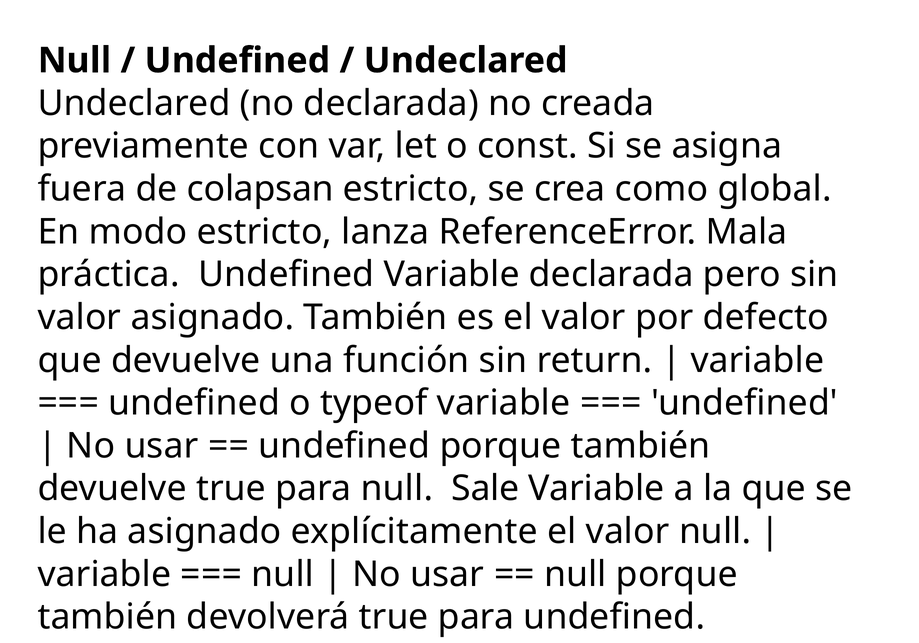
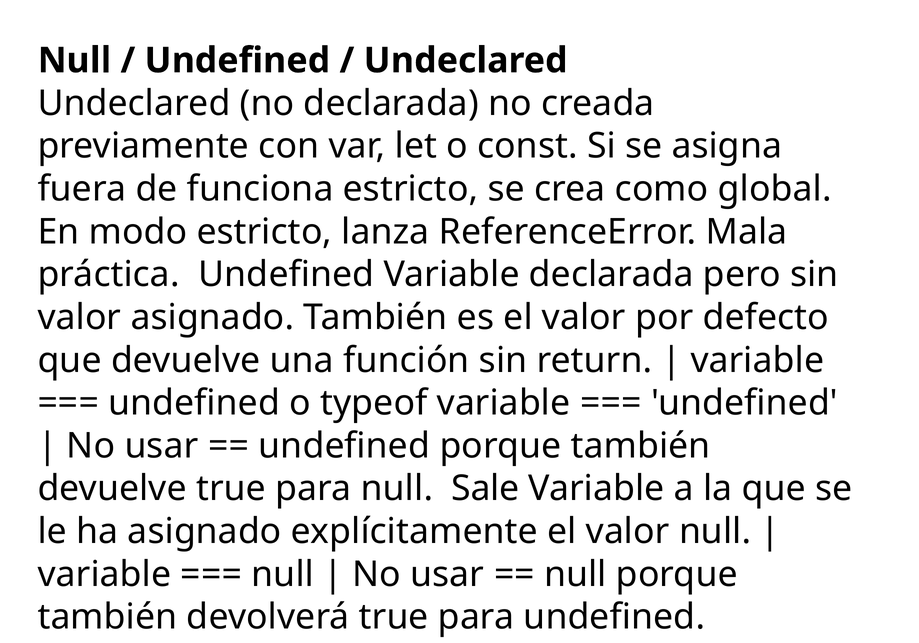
colapsan: colapsan -> funciona
